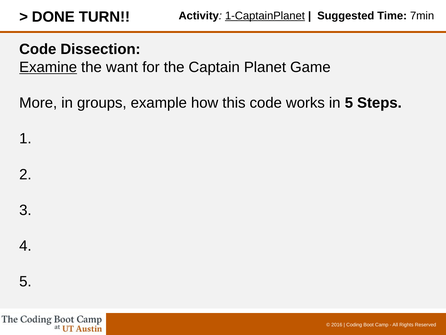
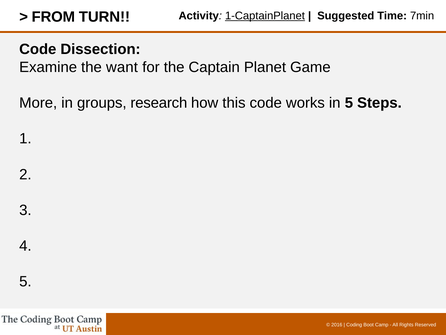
DONE: DONE -> FROM
Examine underline: present -> none
example: example -> research
